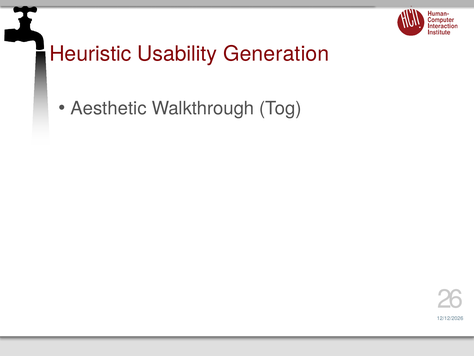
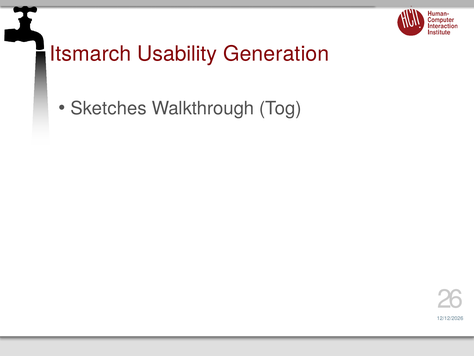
Heuristic: Heuristic -> Itsmarch
Aesthetic: Aesthetic -> Sketches
